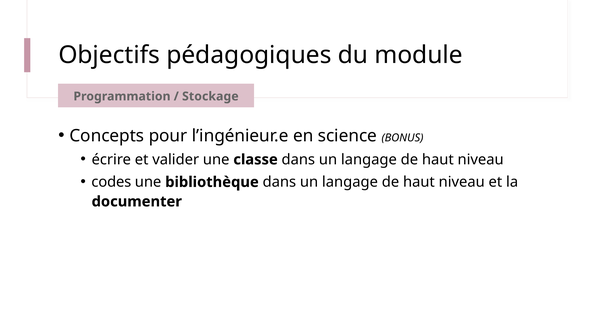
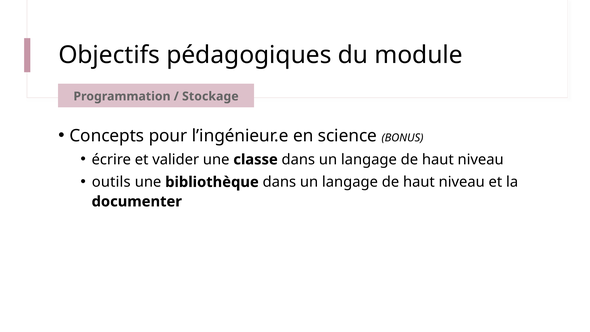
codes: codes -> outils
